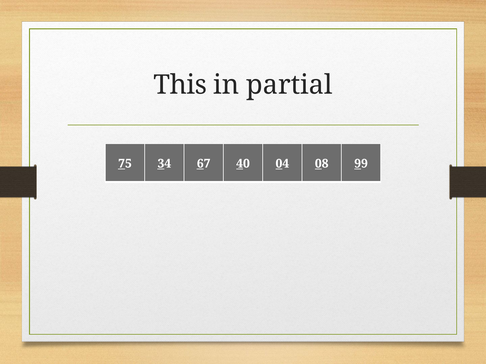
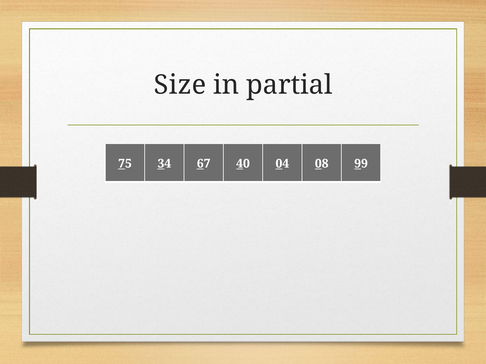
This: This -> Size
